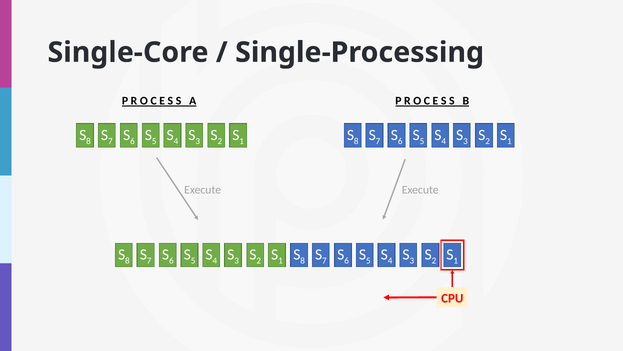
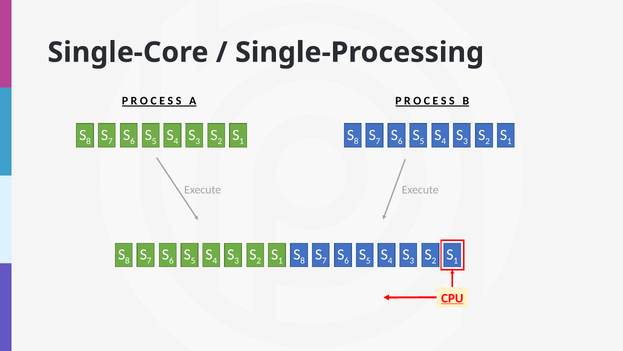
CPU underline: none -> present
